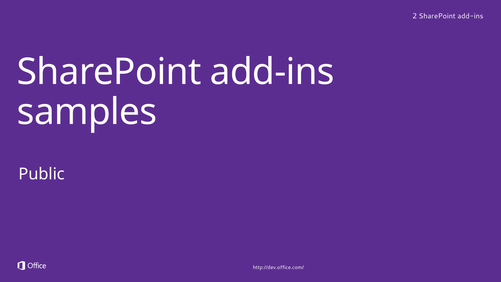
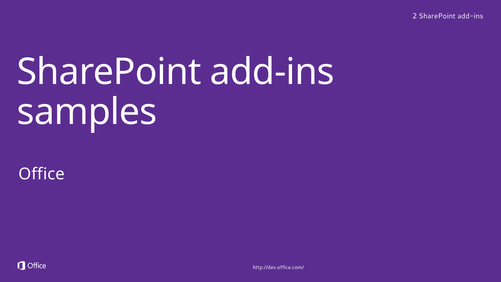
Public: Public -> Office
